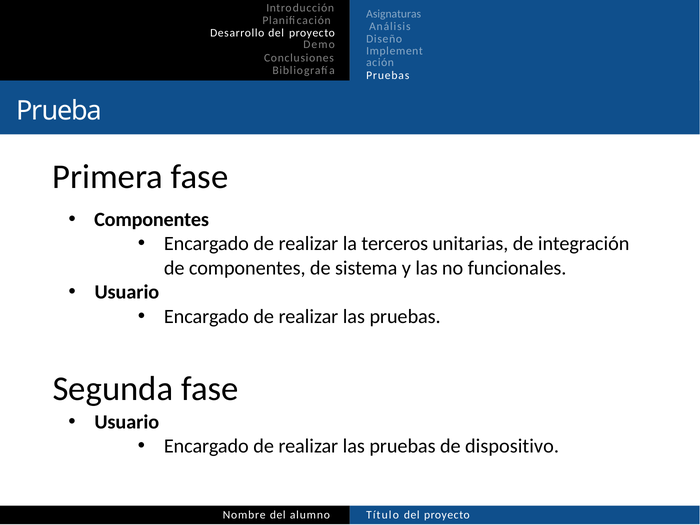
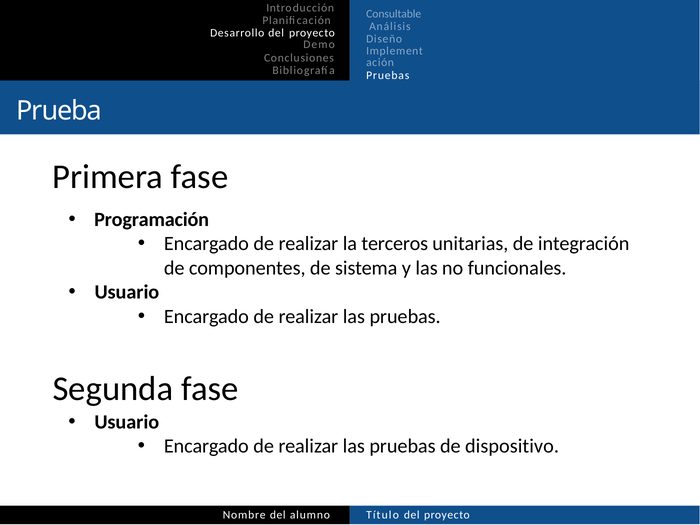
Asignaturas: Asignaturas -> Consultable
Componentes at (152, 220): Componentes -> Programación
